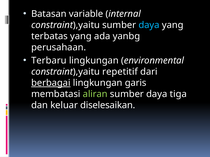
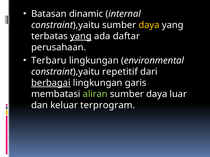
variable: variable -> dinamic
daya at (149, 25) colour: light blue -> yellow
yang at (81, 36) underline: none -> present
yanbg: yanbg -> daftar
tiga: tiga -> luar
diselesaikan: diselesaikan -> terprogram
